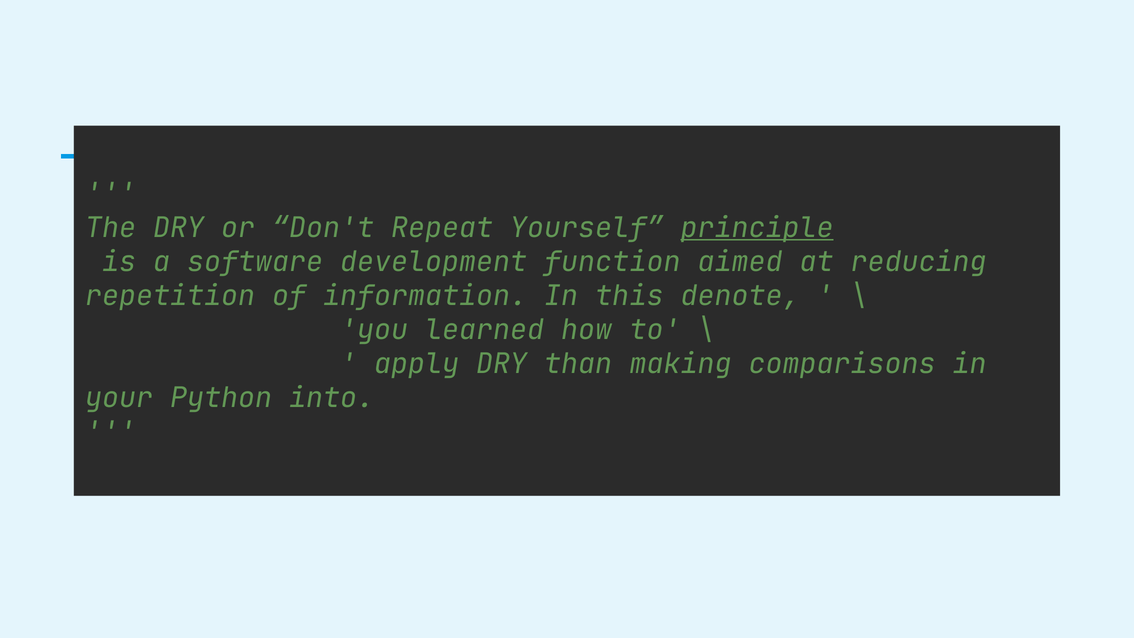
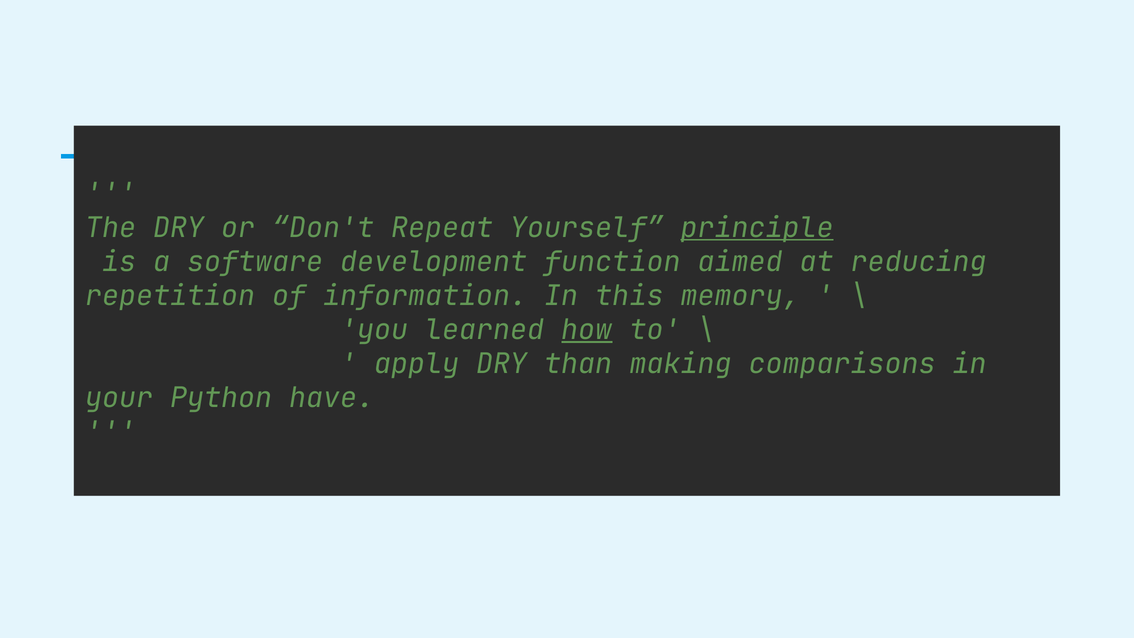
denote: denote -> memory
how underline: none -> present
into: into -> have
